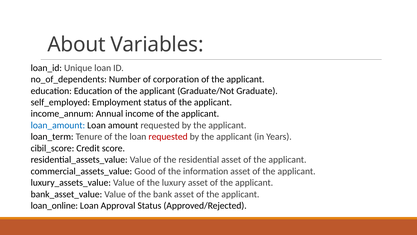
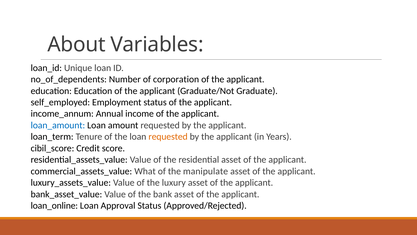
requested at (168, 137) colour: red -> orange
Good: Good -> What
information: information -> manipulate
